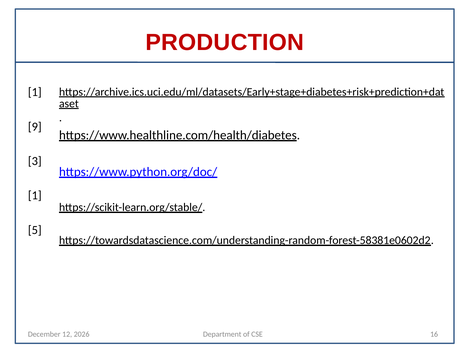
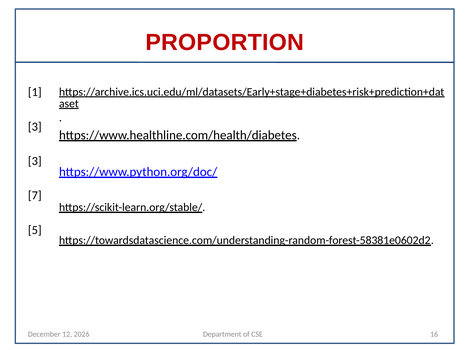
PRODUCTION: PRODUCTION -> PROPORTION
9 at (35, 126): 9 -> 3
1 at (35, 195): 1 -> 7
